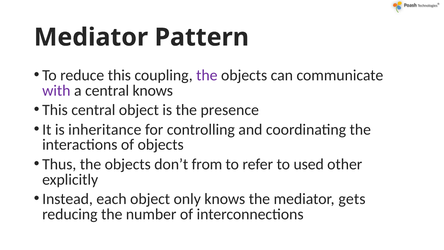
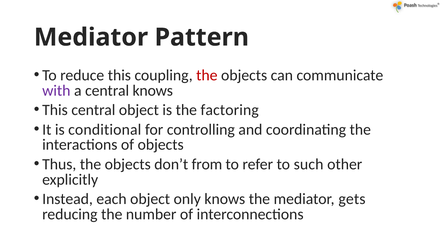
the at (207, 75) colour: purple -> red
presence: presence -> factoring
inheritance: inheritance -> conditional
used: used -> such
